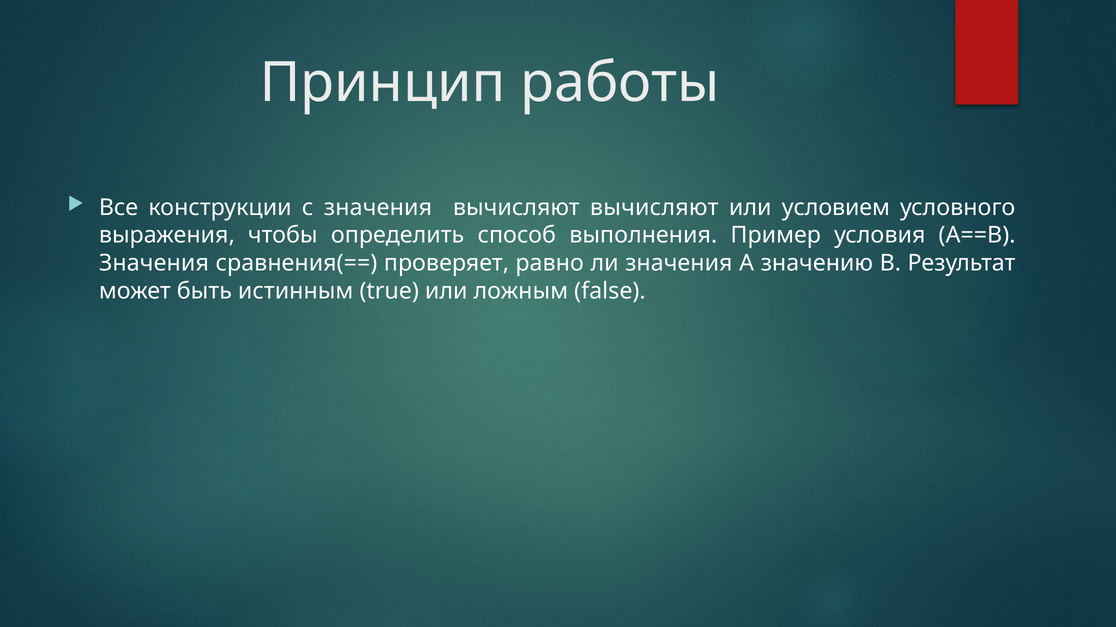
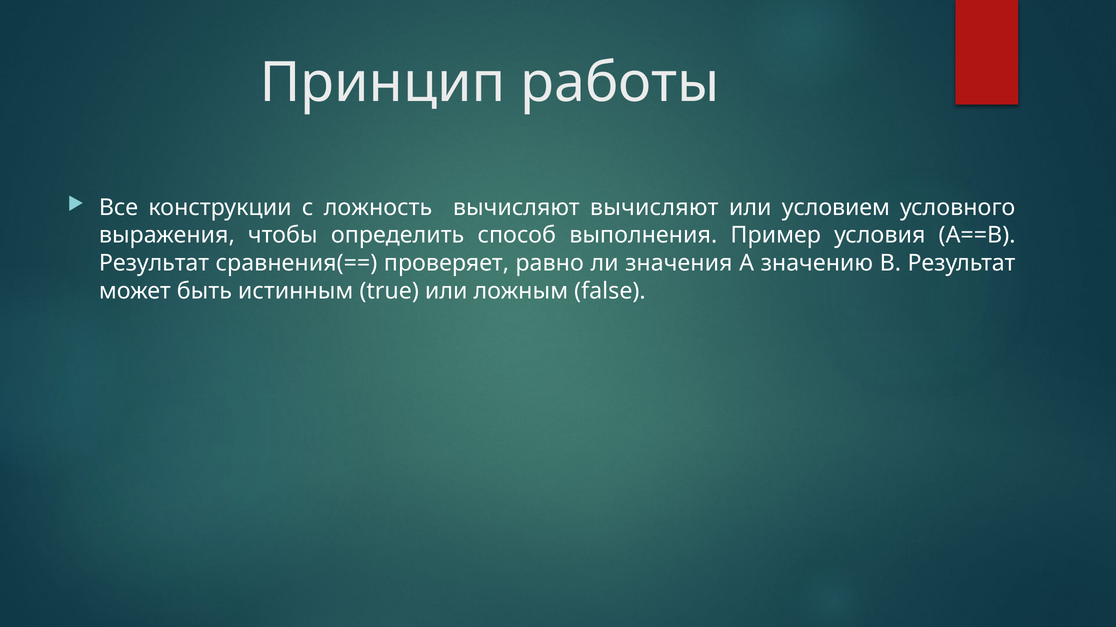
с значения: значения -> ложность
Значения at (154, 264): Значения -> Результат
